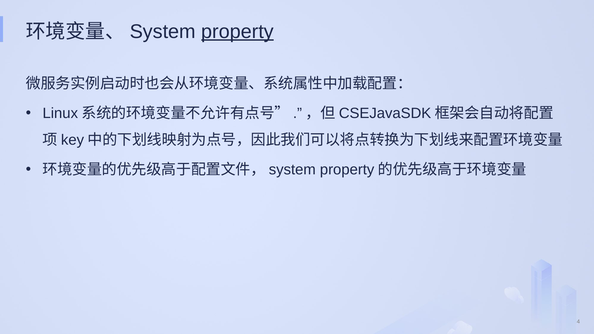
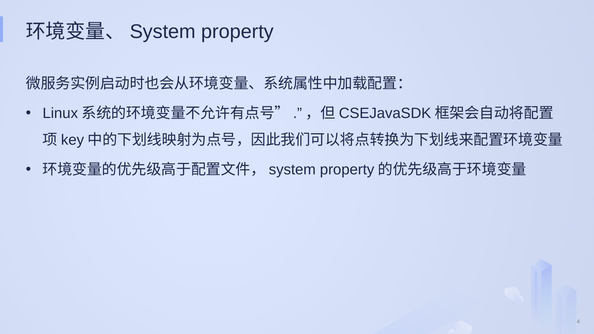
property underline: present -> none
